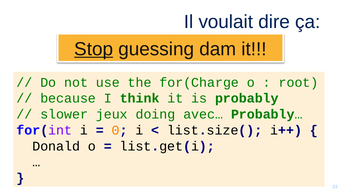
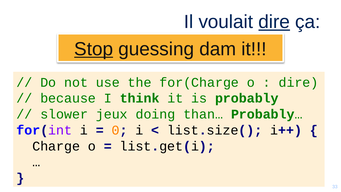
dire at (274, 22) underline: none -> present
root at (298, 82): root -> dire
avec…: avec… -> than…
Donald: Donald -> Charge
